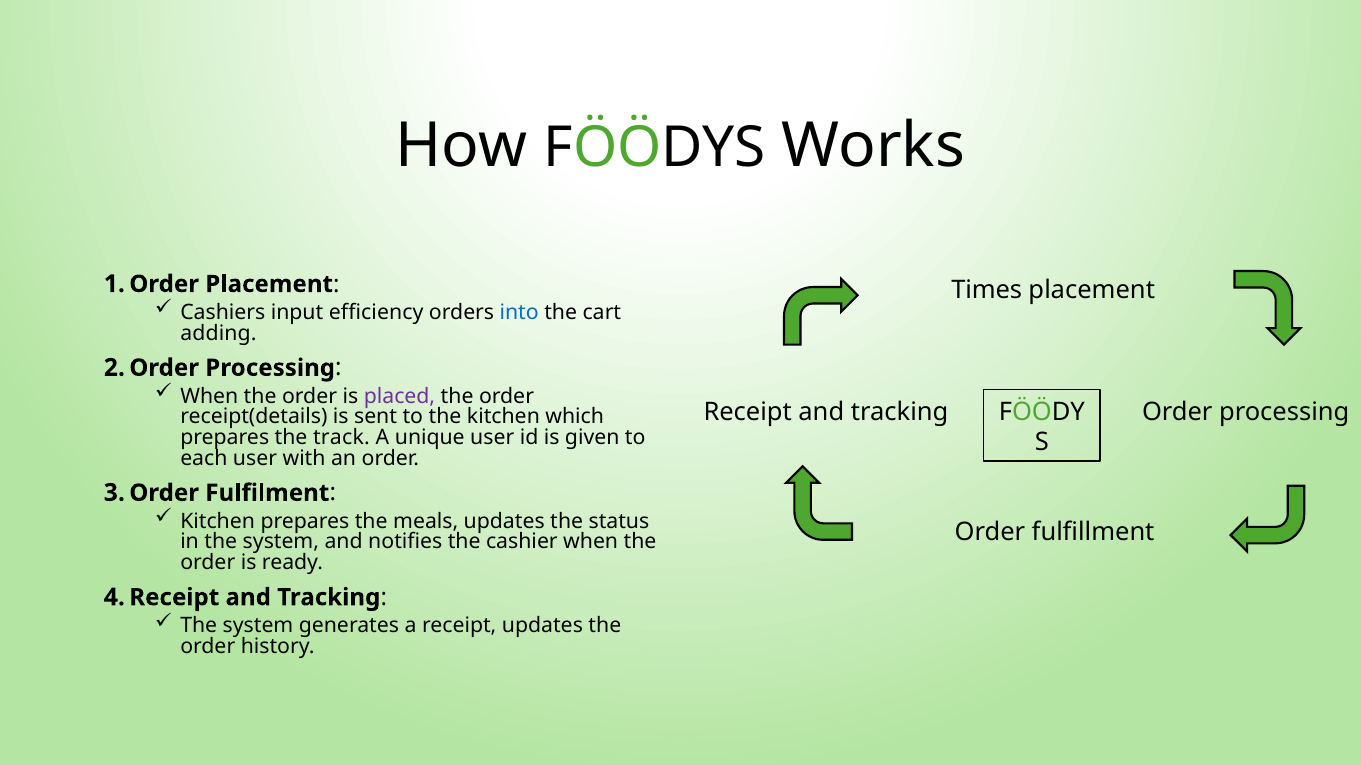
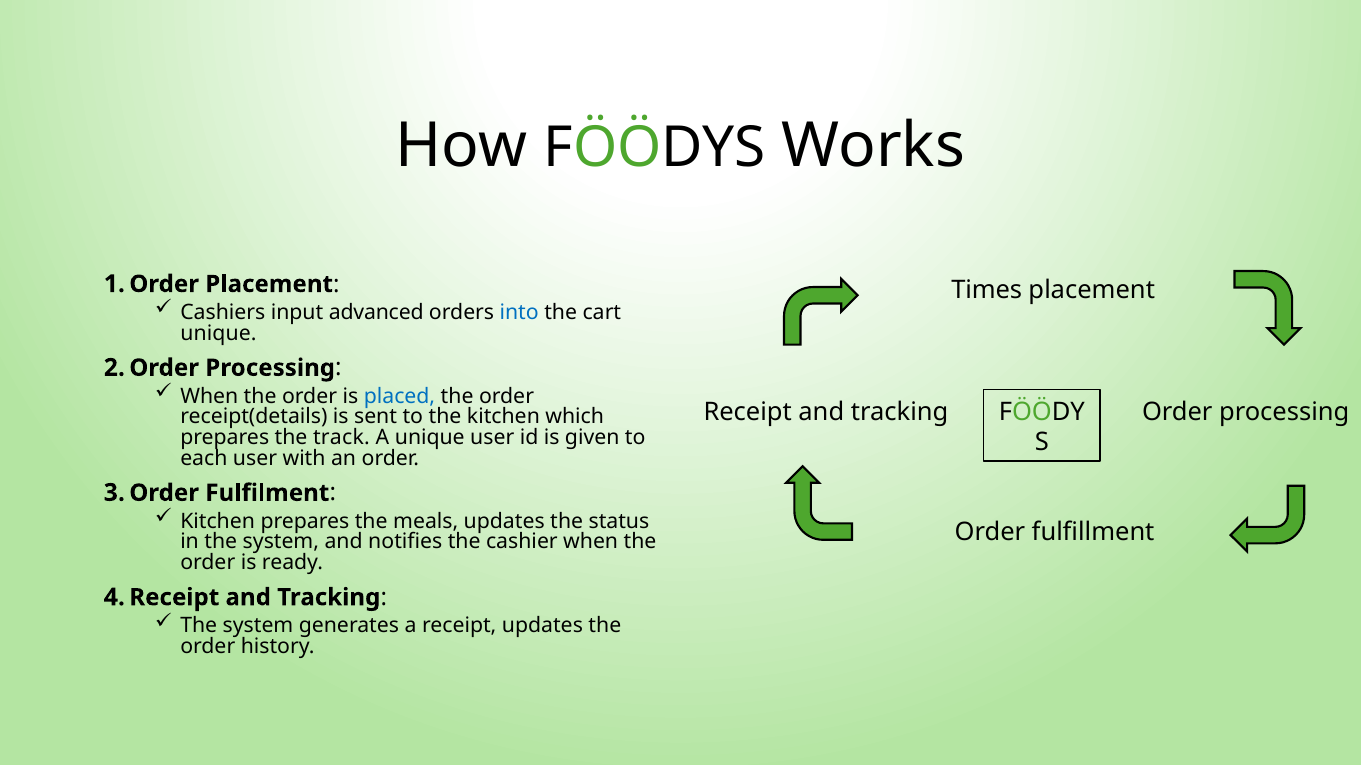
efficiency: efficiency -> advanced
adding at (218, 333): adding -> unique
placed colour: purple -> blue
